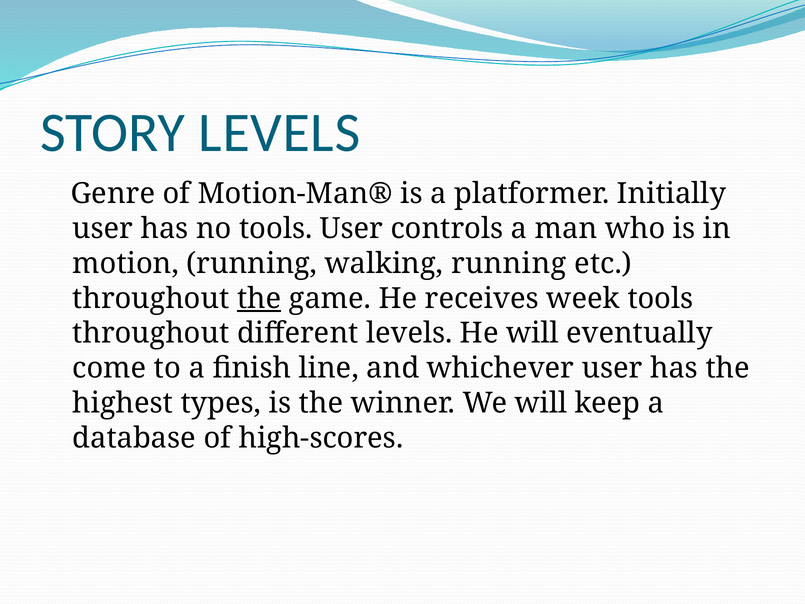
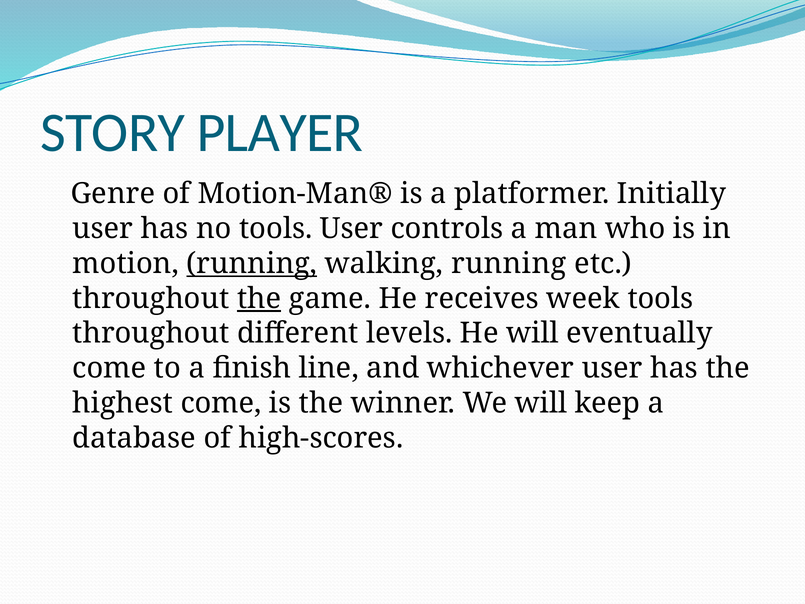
STORY LEVELS: LEVELS -> PLAYER
running at (252, 264) underline: none -> present
highest types: types -> come
